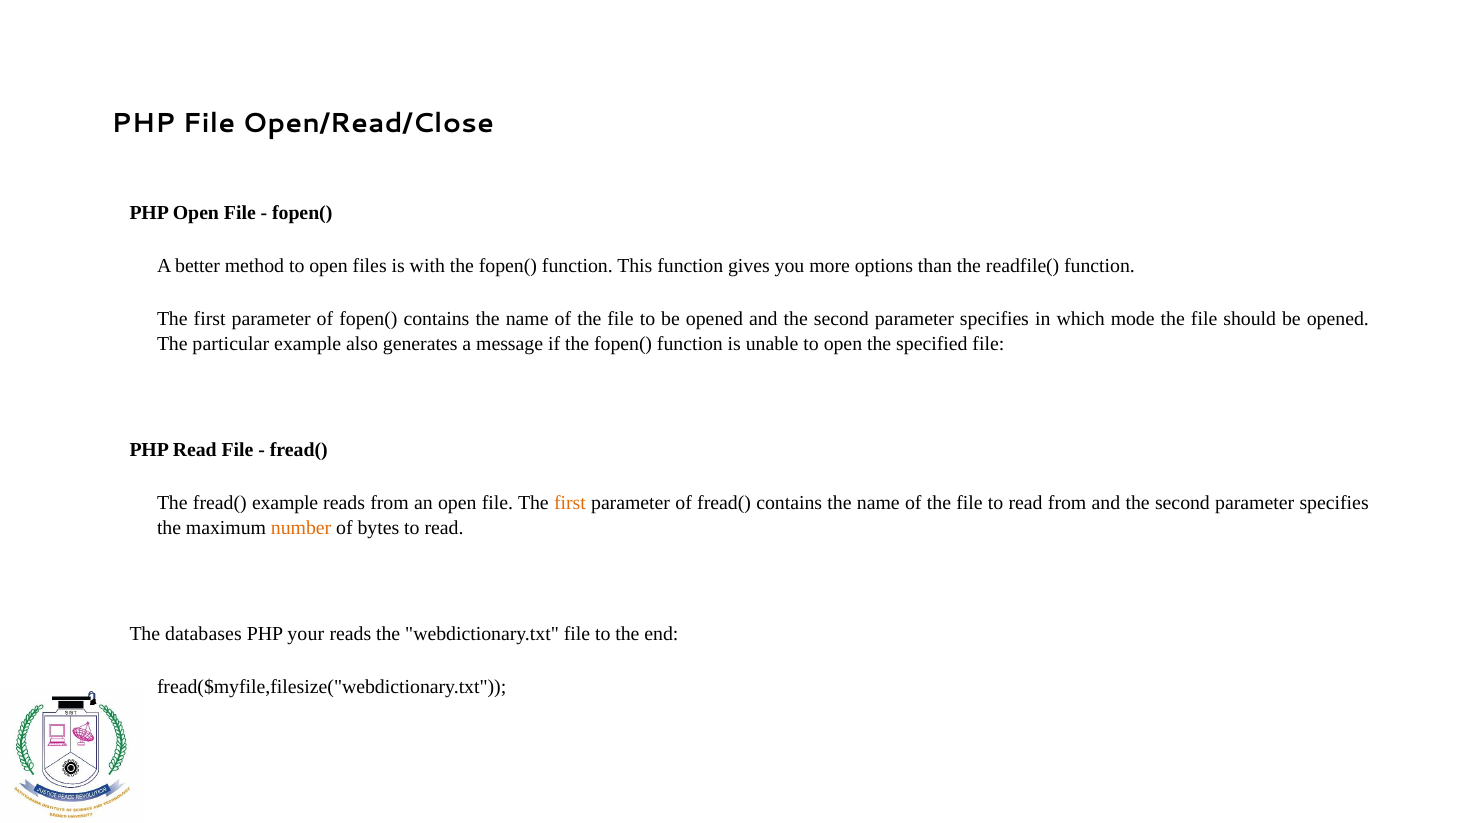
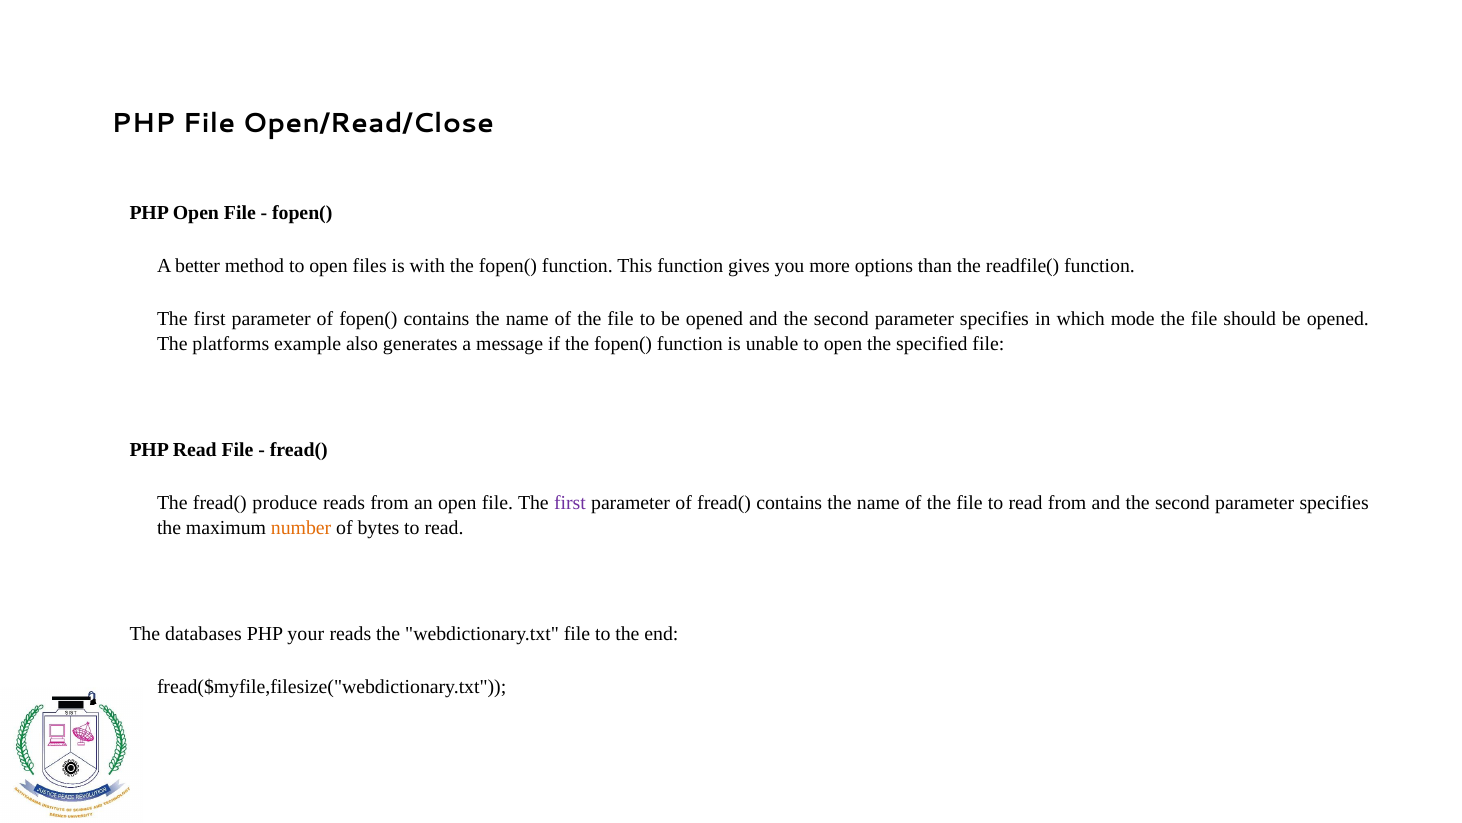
particular: particular -> platforms
fread( example: example -> produce
first at (570, 502) colour: orange -> purple
